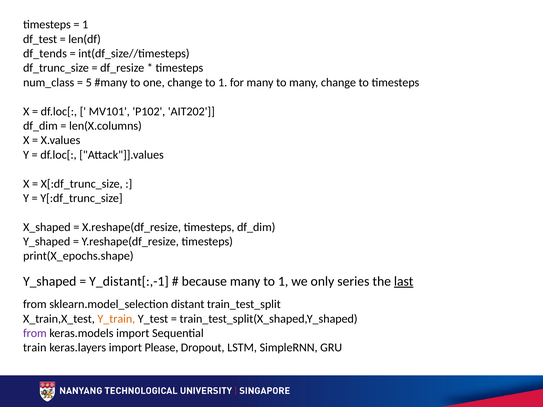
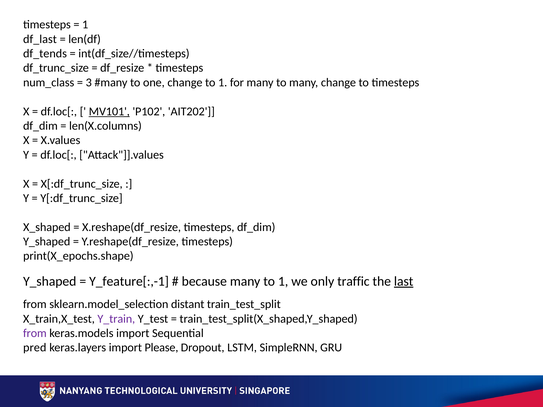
df_test: df_test -> df_last
5: 5 -> 3
MV101 underline: none -> present
Y_distant[:,-1: Y_distant[:,-1 -> Y_feature[:,-1
series: series -> traffic
Y_train colour: orange -> purple
train: train -> pred
